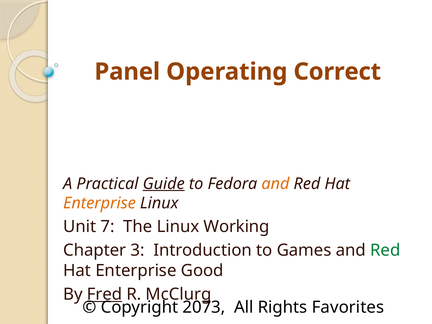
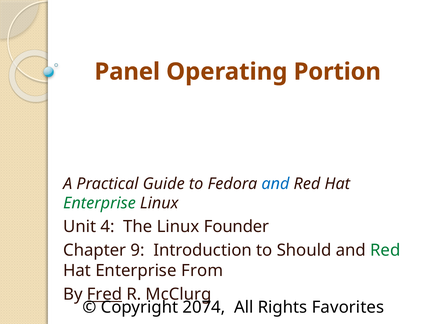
Correct: Correct -> Portion
Guide underline: present -> none
and at (275, 184) colour: orange -> blue
Enterprise at (99, 203) colour: orange -> green
7: 7 -> 4
Working: Working -> Founder
3: 3 -> 9
Games: Games -> Should
Good: Good -> From
2073: 2073 -> 2074
